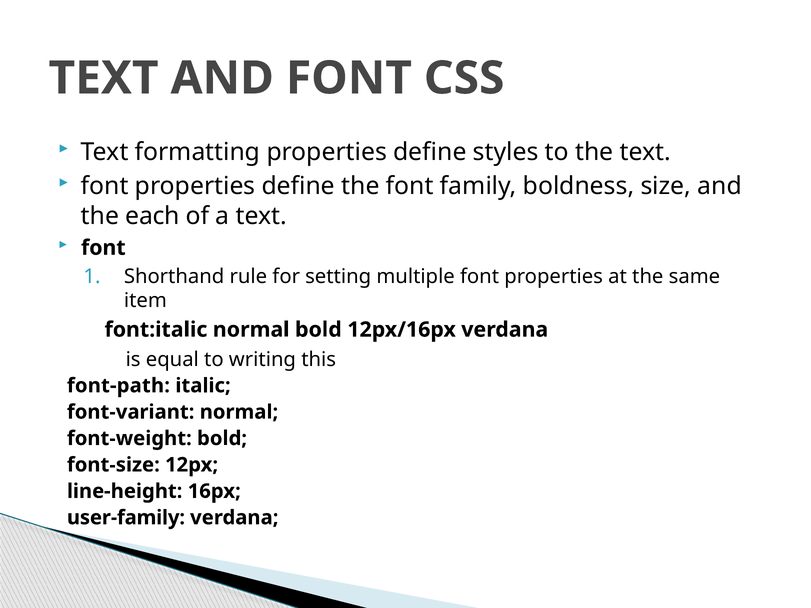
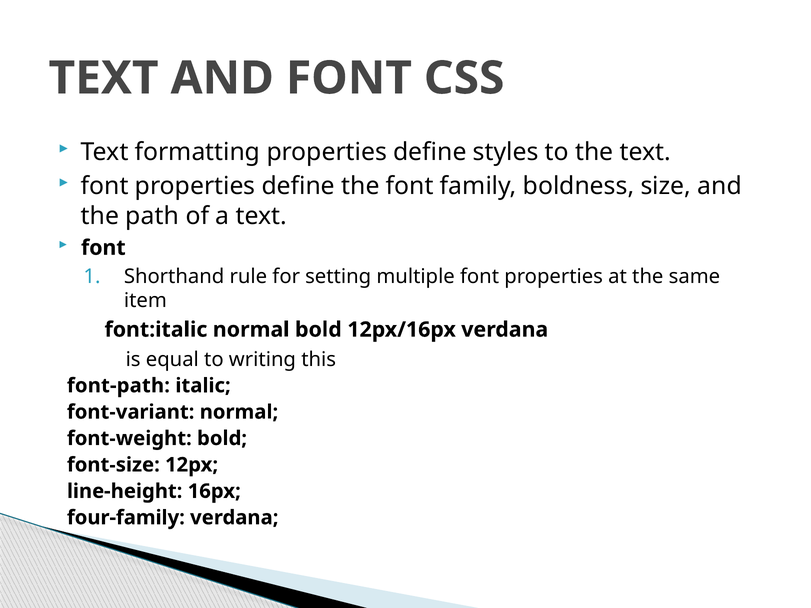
each: each -> path
user-family: user-family -> four-family
